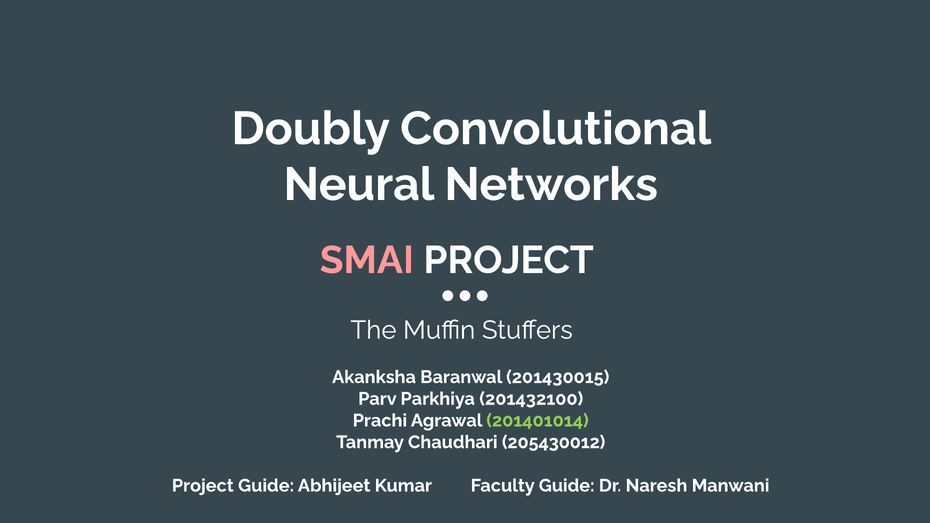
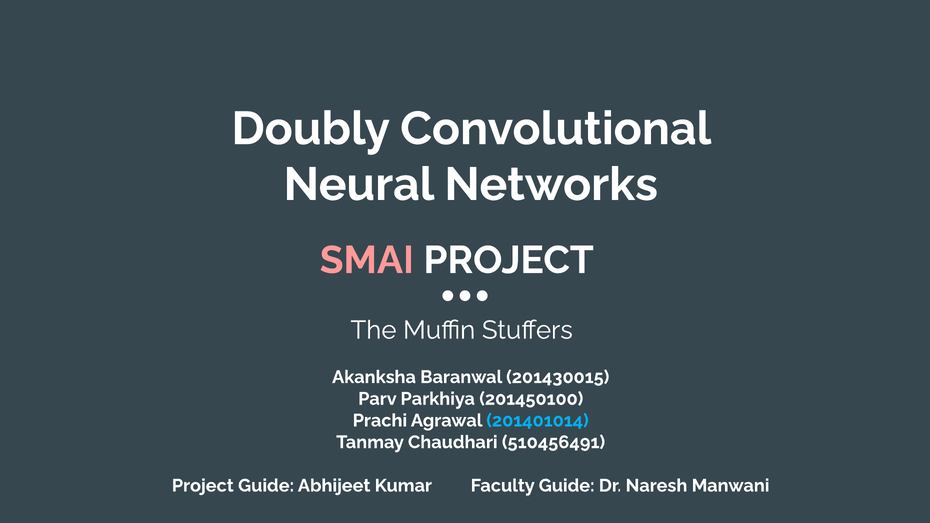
201432100: 201432100 -> 201450100
201401014 colour: light green -> light blue
205430012: 205430012 -> 510456491
